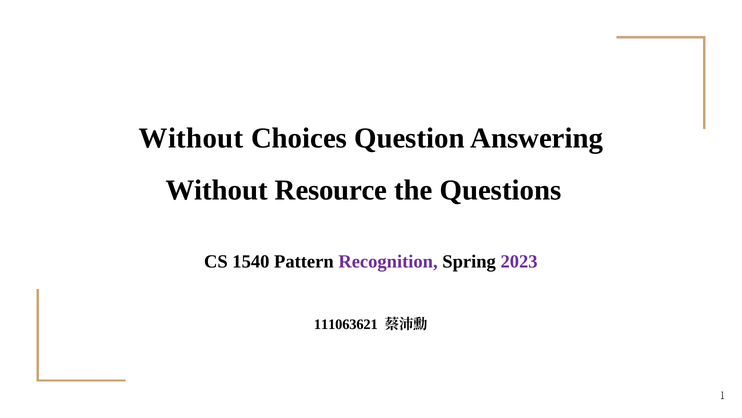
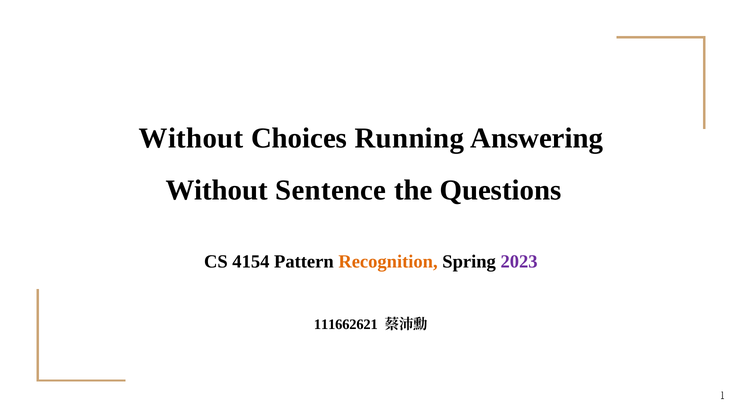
Question: Question -> Running
Resource: Resource -> Sentence
1540: 1540 -> 4154
Recognition colour: purple -> orange
111063621: 111063621 -> 111662621
